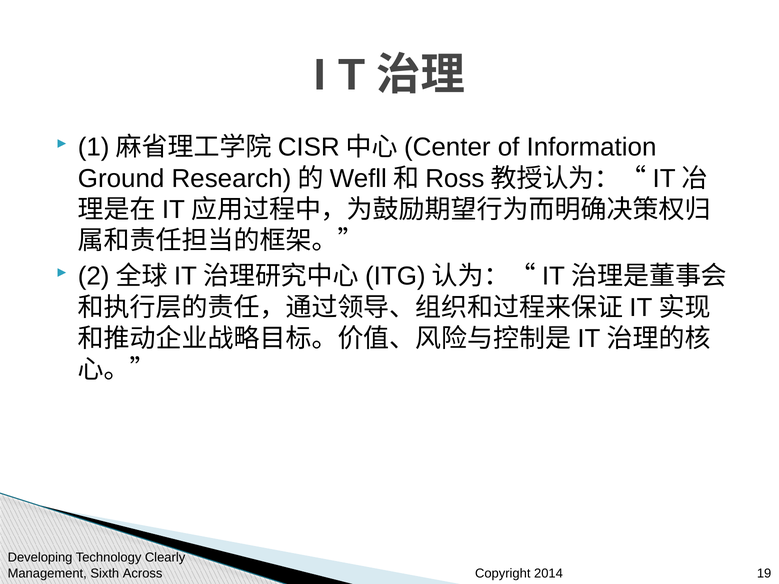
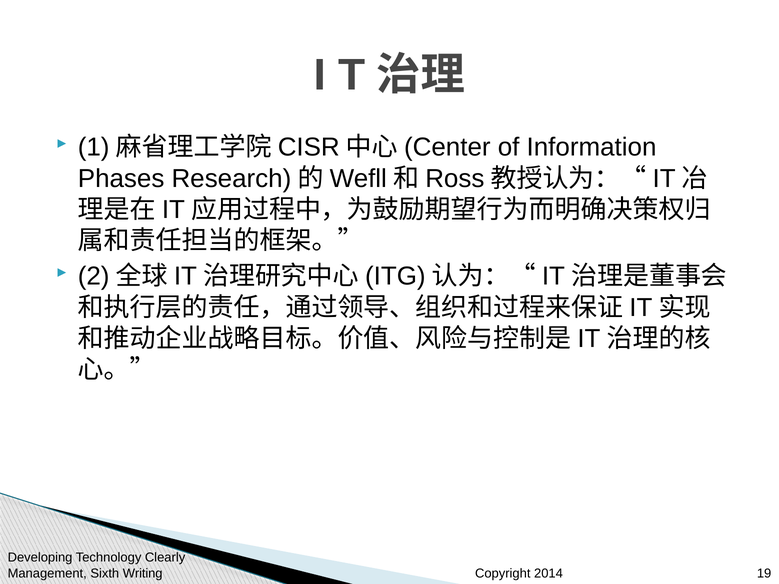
Ground: Ground -> Phases
Across: Across -> Writing
